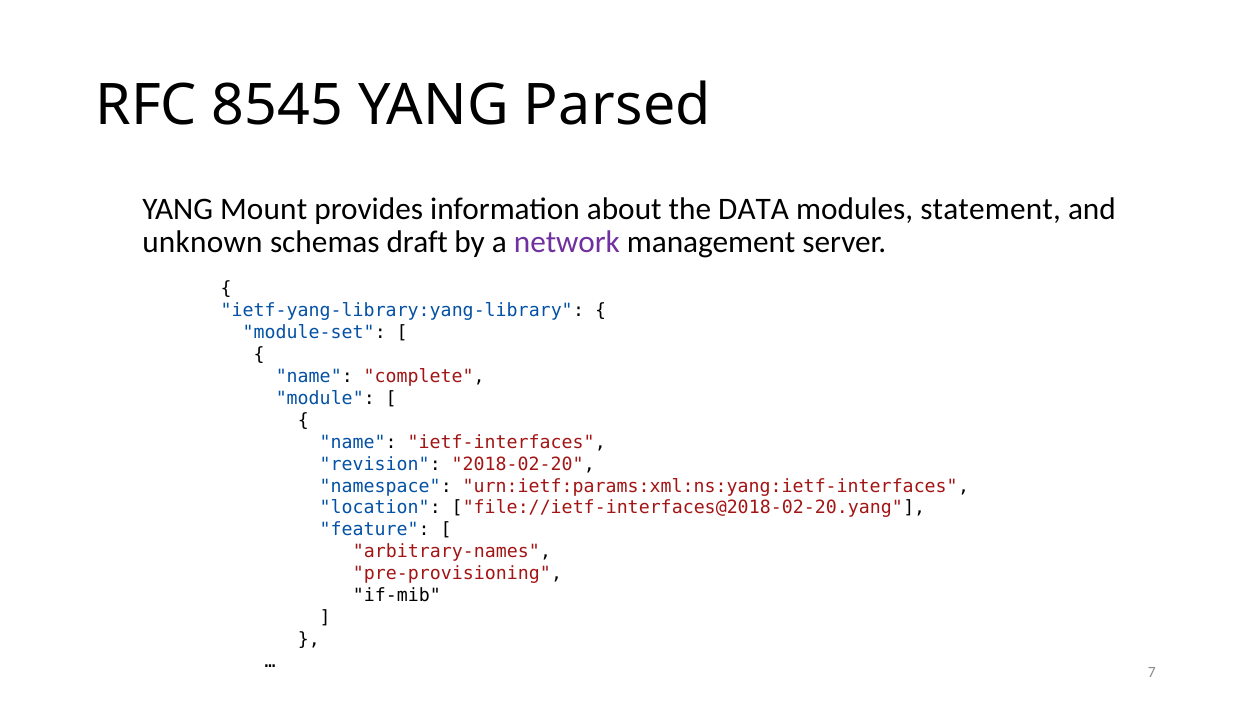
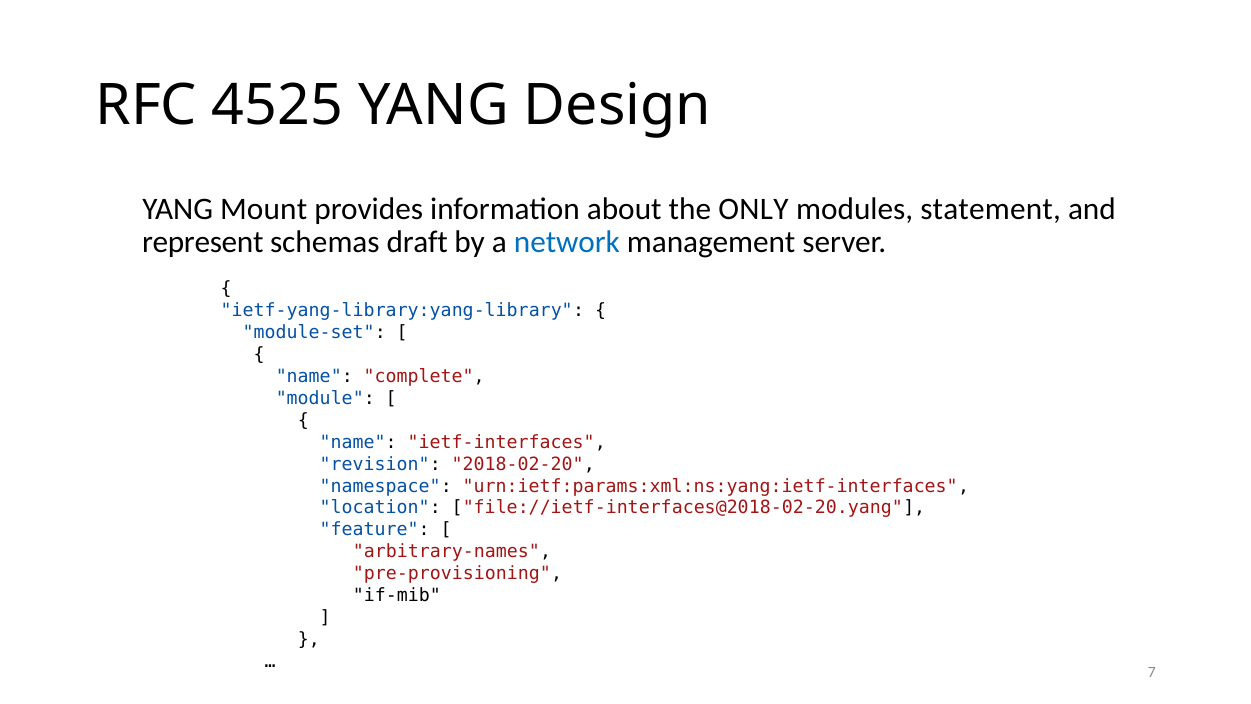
8545: 8545 -> 4525
Parsed: Parsed -> Design
DATA: DATA -> ONLY
unknown: unknown -> represent
network colour: purple -> blue
